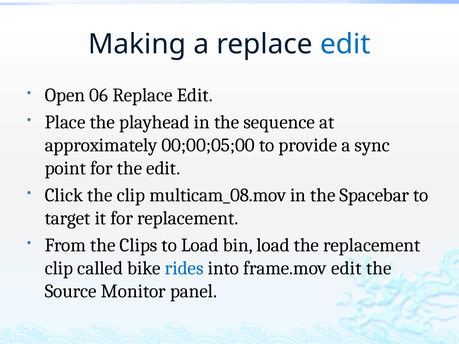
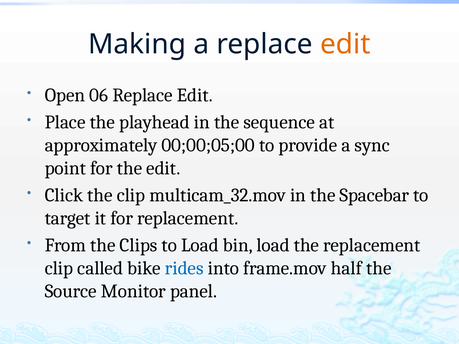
edit at (345, 44) colour: blue -> orange
multicam_08.mov: multicam_08.mov -> multicam_32.mov
frame.mov edit: edit -> half
